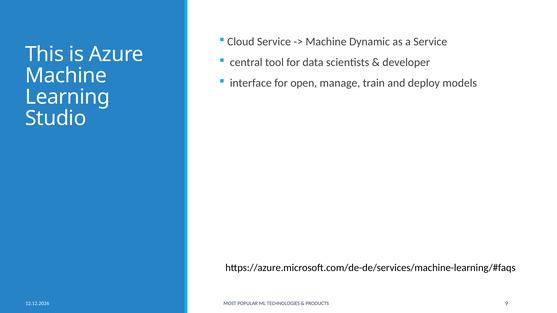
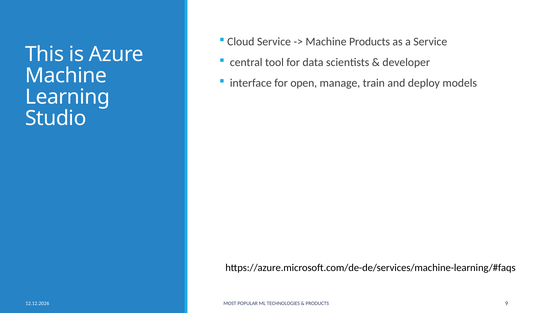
Machine Dynamic: Dynamic -> Products
